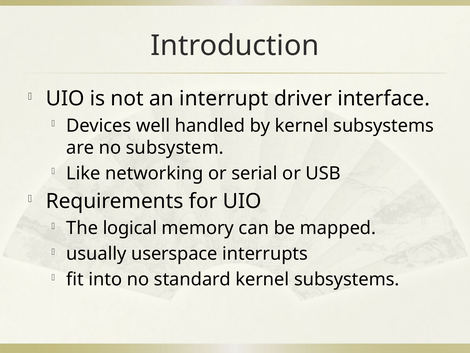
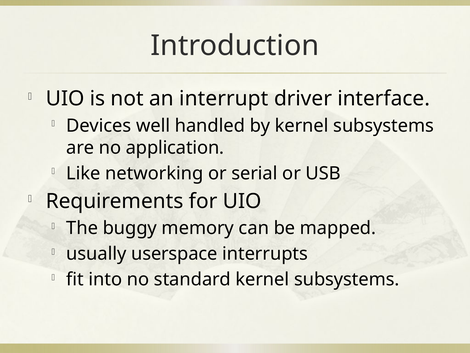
subsystem: subsystem -> application
logical: logical -> buggy
